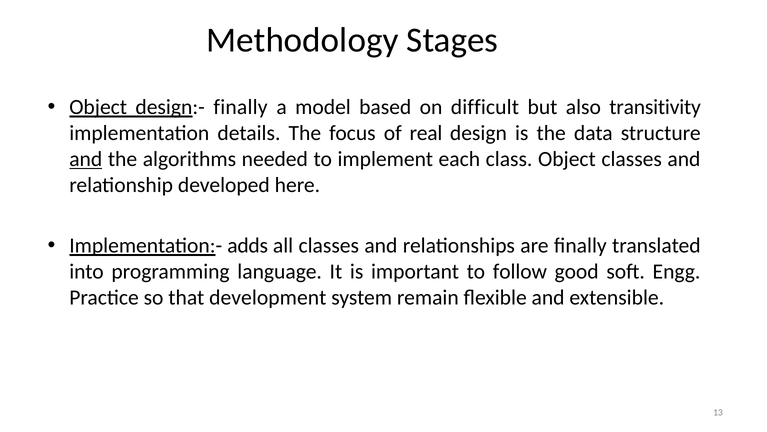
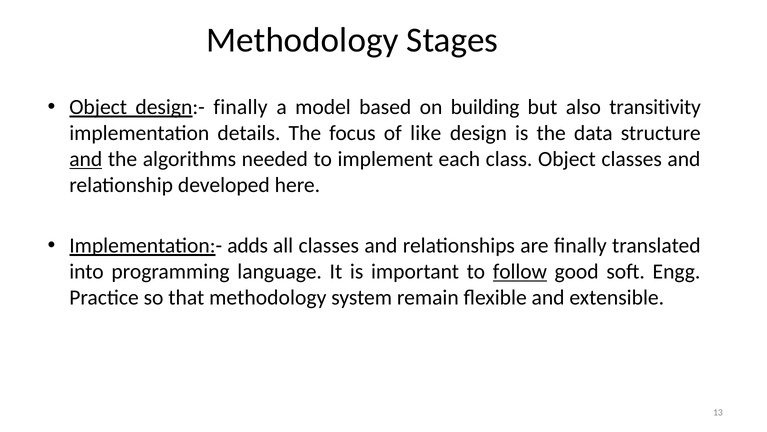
difficult: difficult -> building
real: real -> like
follow underline: none -> present
that development: development -> methodology
